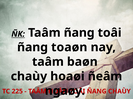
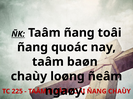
toaøn: toaøn -> quoác
hoaøi: hoaøi -> loøng
